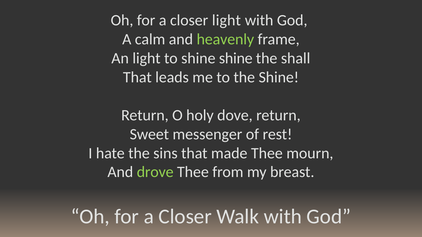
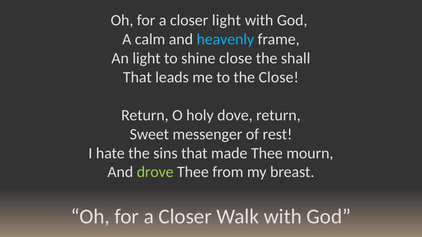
heavenly colour: light green -> light blue
shine shine: shine -> close
the Shine: Shine -> Close
